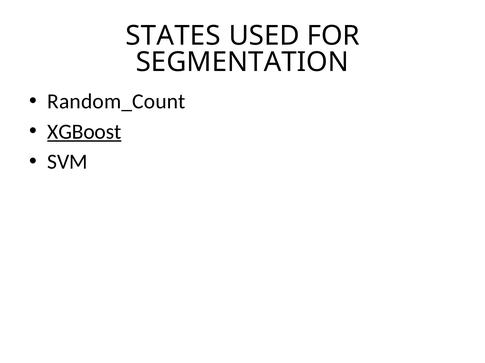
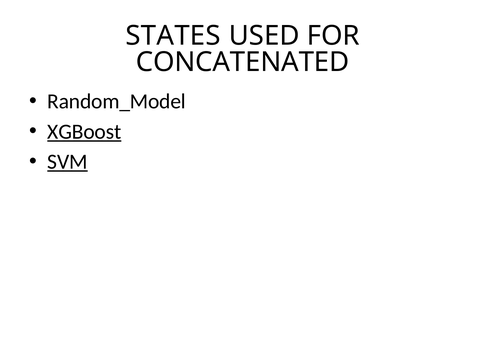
SEGMENTATION: SEGMENTATION -> CONCATENATED
Random_Count: Random_Count -> Random_Model
SVM underline: none -> present
